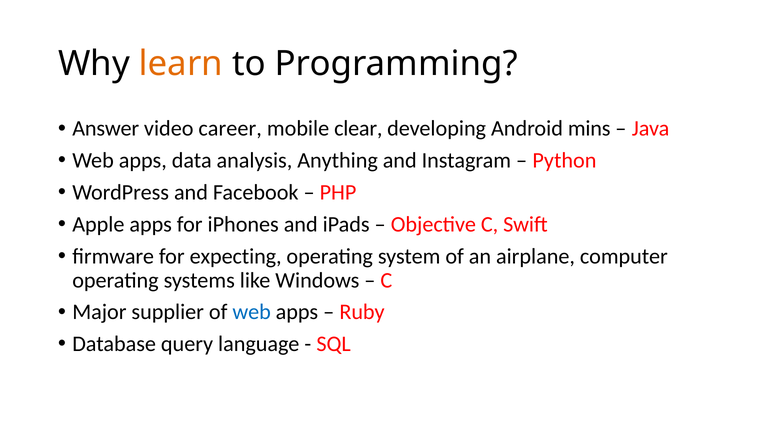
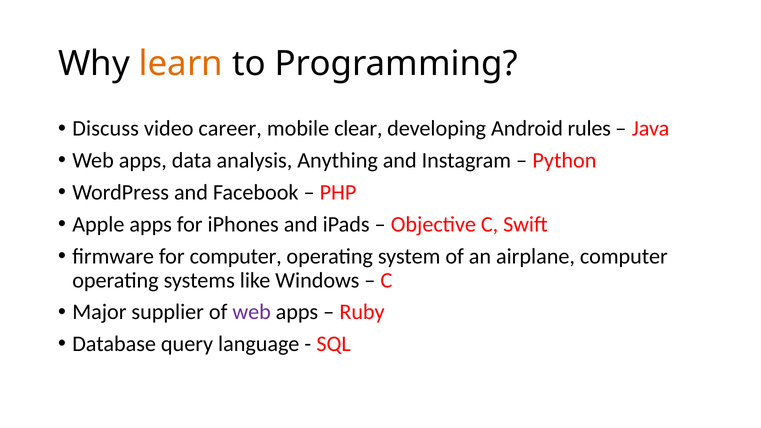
Answer: Answer -> Discuss
mins: mins -> rules
for expecting: expecting -> computer
web at (252, 312) colour: blue -> purple
